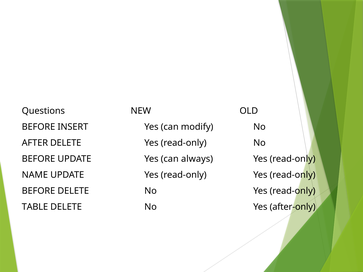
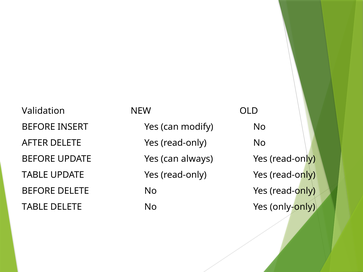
Questions: Questions -> Validation
NAME at (35, 175): NAME -> TABLE
after-only: after-only -> only-only
